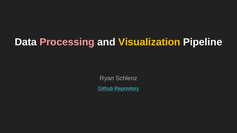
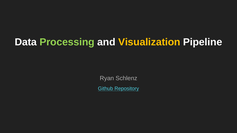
Processing colour: pink -> light green
